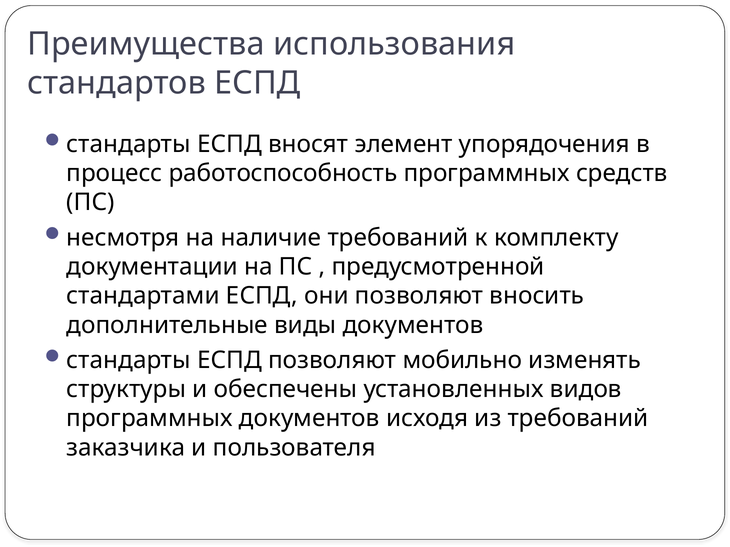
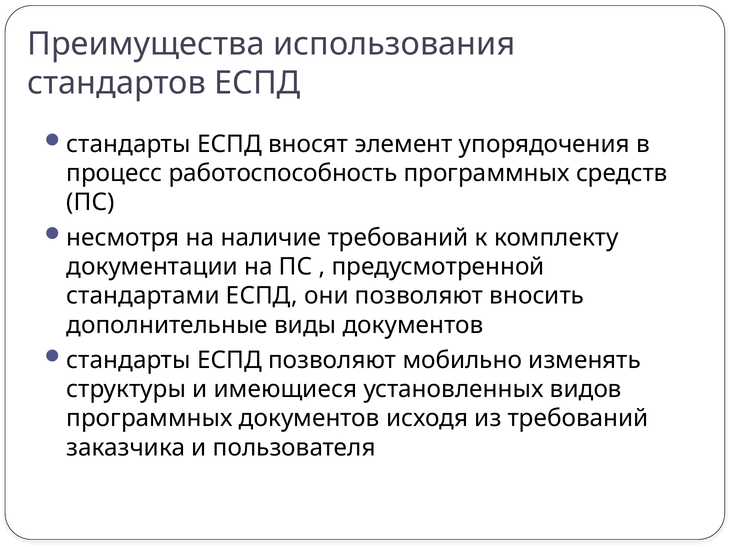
обеспечены: обеспечены -> имеющиеся
